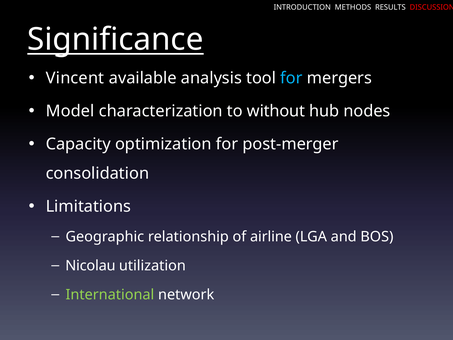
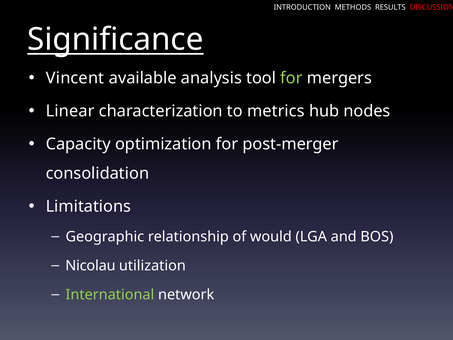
for at (291, 78) colour: light blue -> light green
Model: Model -> Linear
without: without -> metrics
airline: airline -> would
